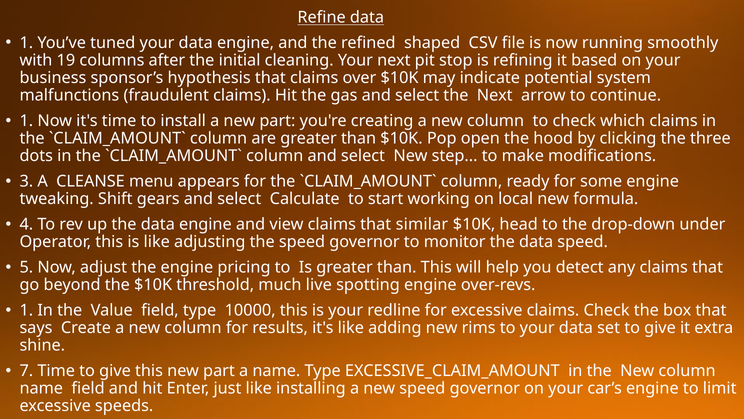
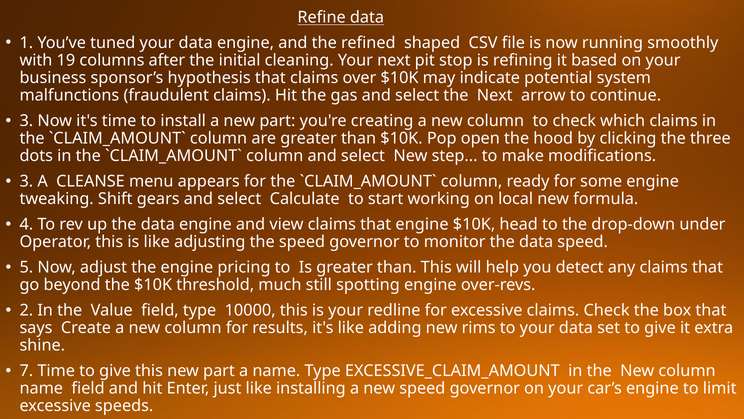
1 at (26, 121): 1 -> 3
that similar: similar -> engine
live: live -> still
1 at (26, 310): 1 -> 2
